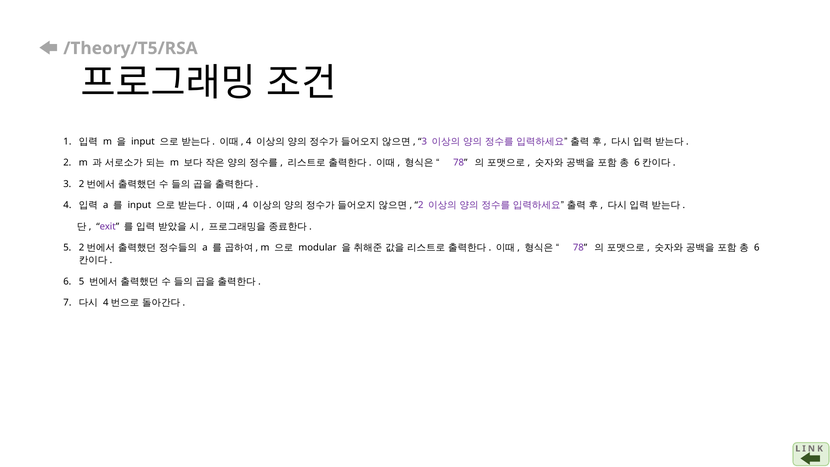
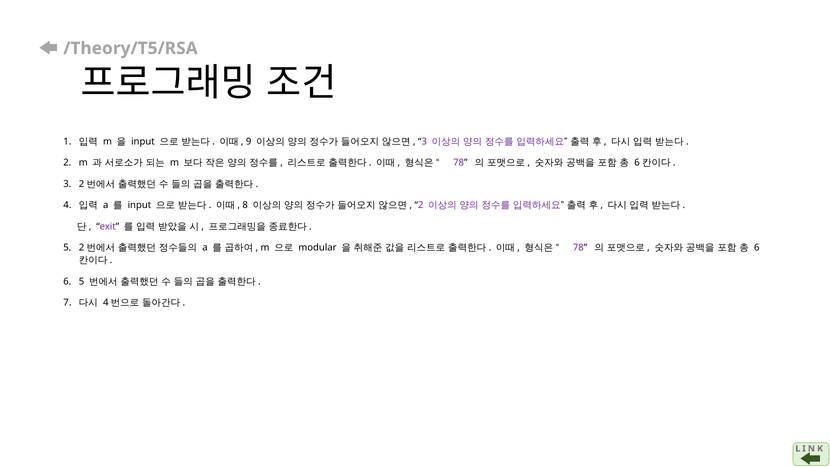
4 at (249, 141): 4 -> 9
4 at (245, 205): 4 -> 8
